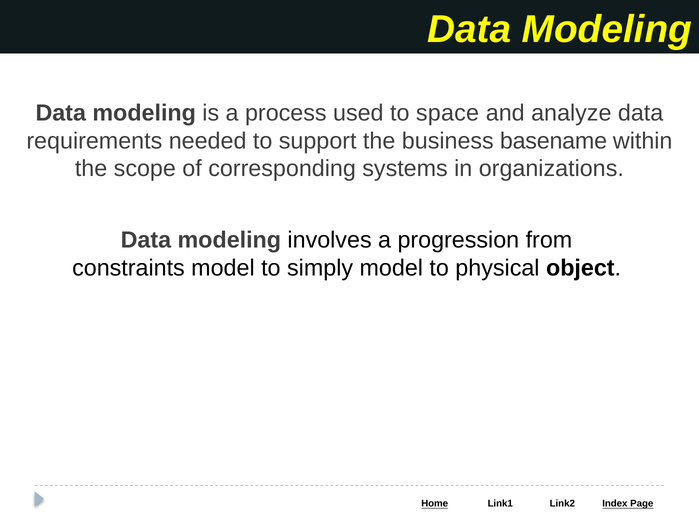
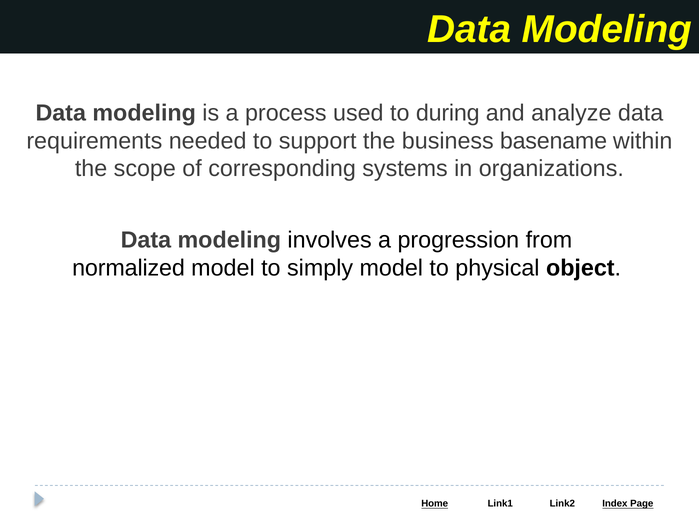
space: space -> during
constraints: constraints -> normalized
